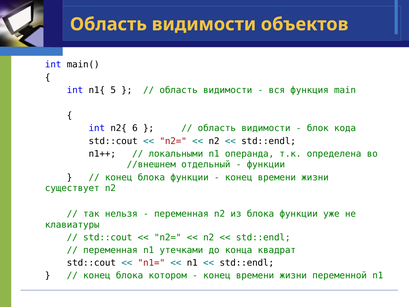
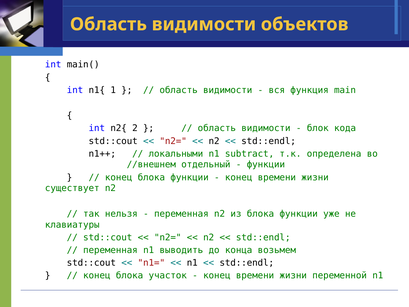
5: 5 -> 1
6: 6 -> 2
операнда: операнда -> subtract
утечками: утечками -> выводить
квадрат: квадрат -> возьмем
котором: котором -> участок
